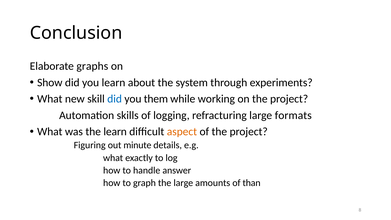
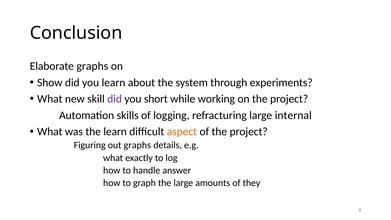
did at (115, 99) colour: blue -> purple
them: them -> short
formats: formats -> internal
out minute: minute -> graphs
than: than -> they
